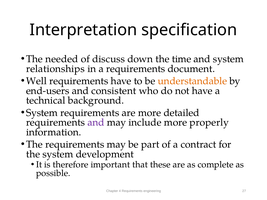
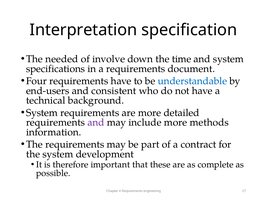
discuss: discuss -> involve
relationships: relationships -> specifications
Well: Well -> Four
understandable colour: orange -> blue
properly: properly -> methods
